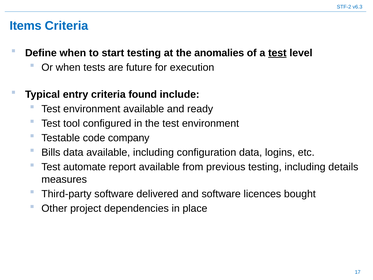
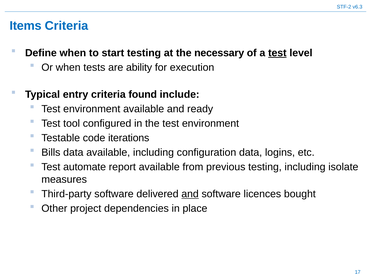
anomalies: anomalies -> necessary
future: future -> ability
company: company -> iterations
details: details -> isolate
and at (190, 194) underline: none -> present
